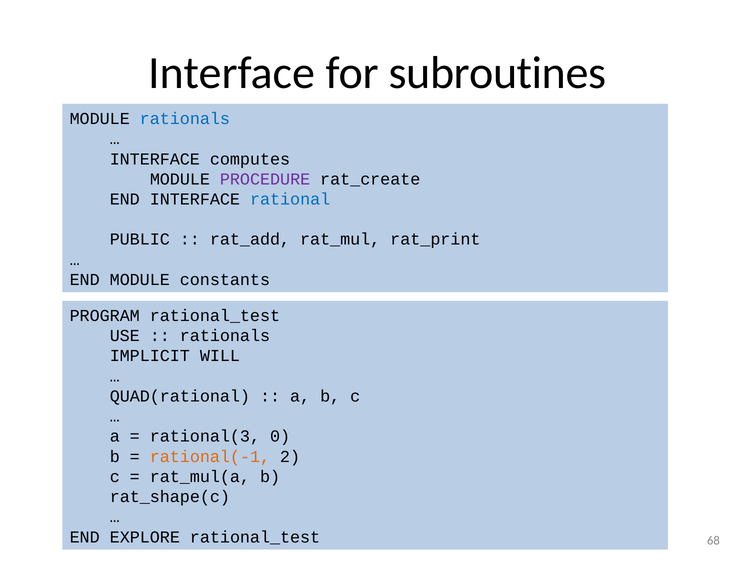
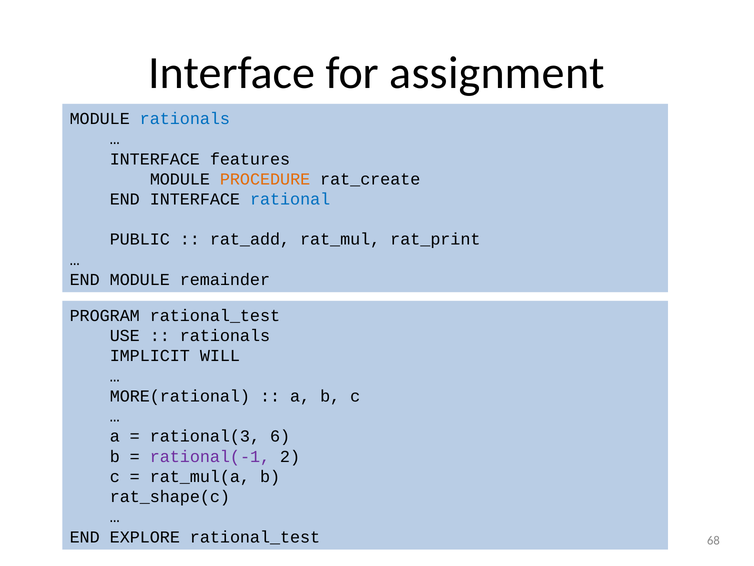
subroutines: subroutines -> assignment
computes: computes -> features
PROCEDURE colour: purple -> orange
constants: constants -> remainder
QUAD(rational: QUAD(rational -> MORE(rational
0: 0 -> 6
rational(-1 colour: orange -> purple
